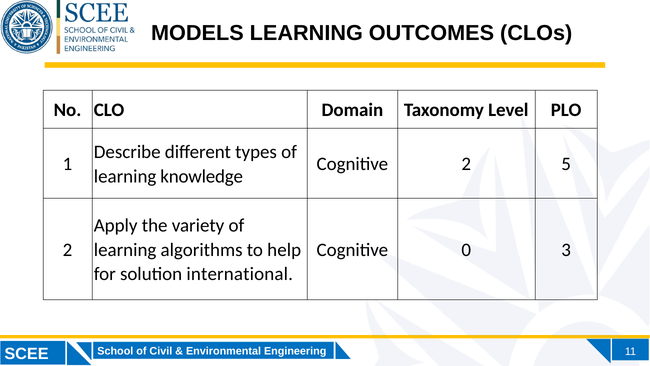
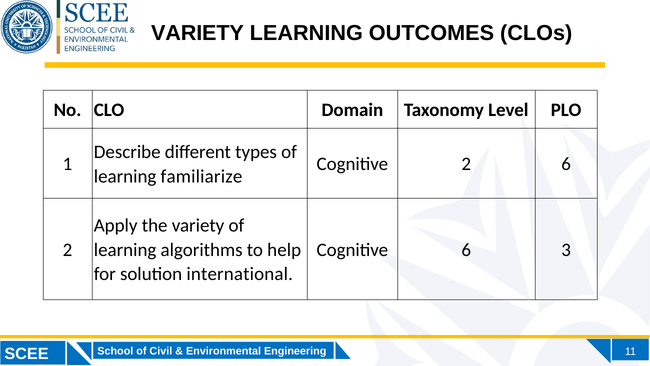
MODELS at (197, 33): MODELS -> VARIETY
2 5: 5 -> 6
knowledge: knowledge -> familiarize
Cognitive 0: 0 -> 6
